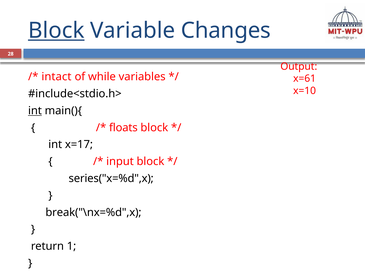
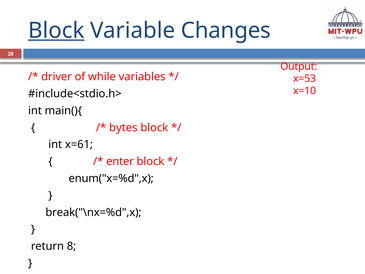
intact: intact -> driver
x=61: x=61 -> x=53
int at (35, 111) underline: present -> none
floats: floats -> bytes
x=17: x=17 -> x=61
input: input -> enter
series("x=%d",x: series("x=%d",x -> enum("x=%d",x
1: 1 -> 8
